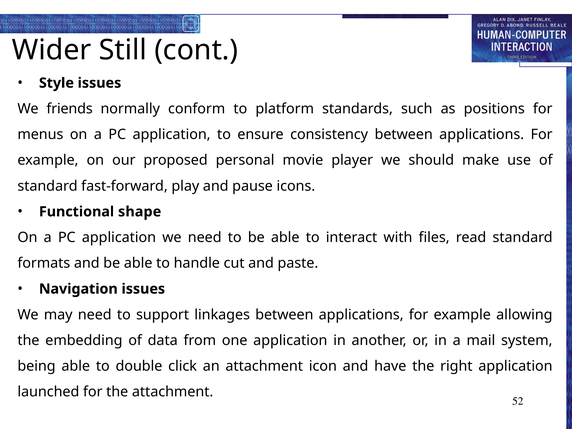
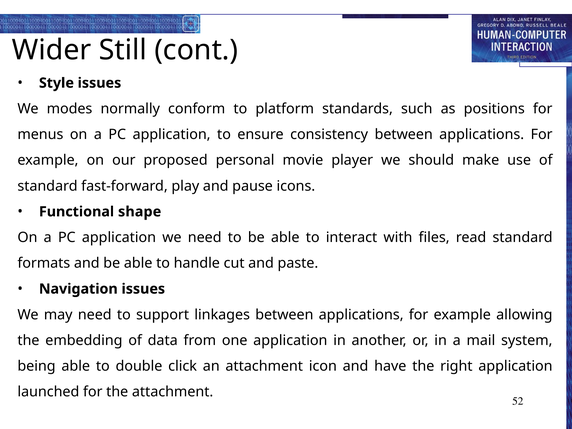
friends: friends -> modes
